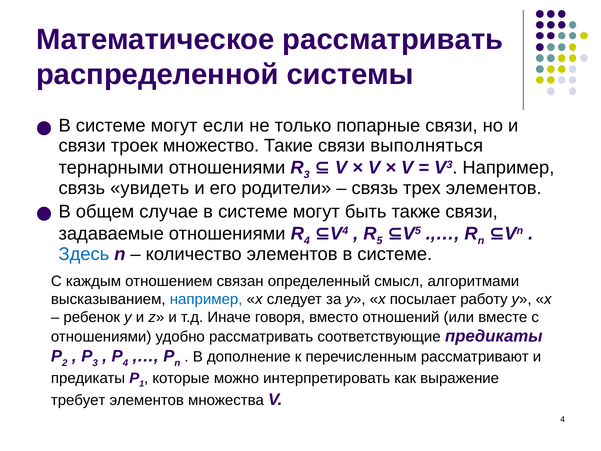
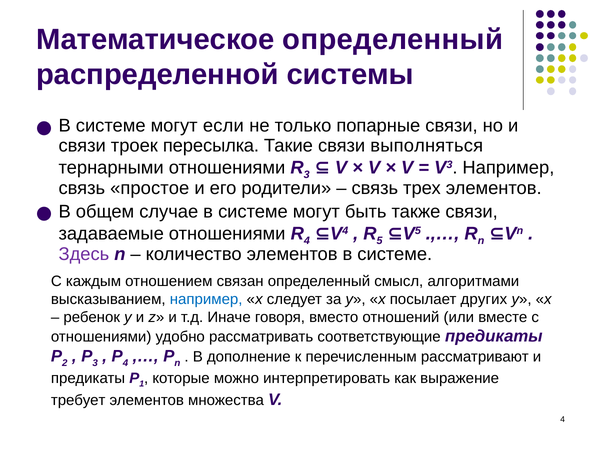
Математическое рассматривать: рассматривать -> определенный
множество: множество -> пересылка
увидеть: увидеть -> простое
Здесь colour: blue -> purple
работу: работу -> других
